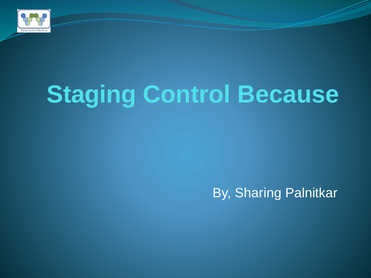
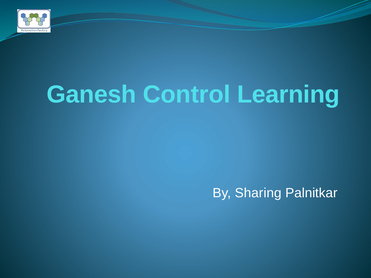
Staging: Staging -> Ganesh
Because: Because -> Learning
